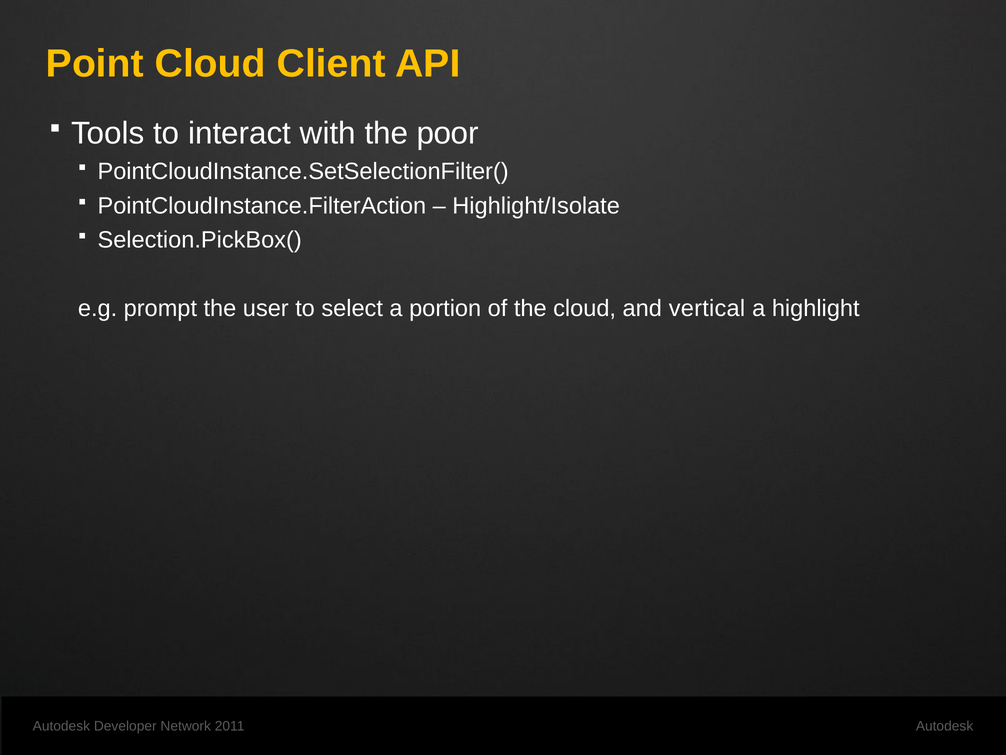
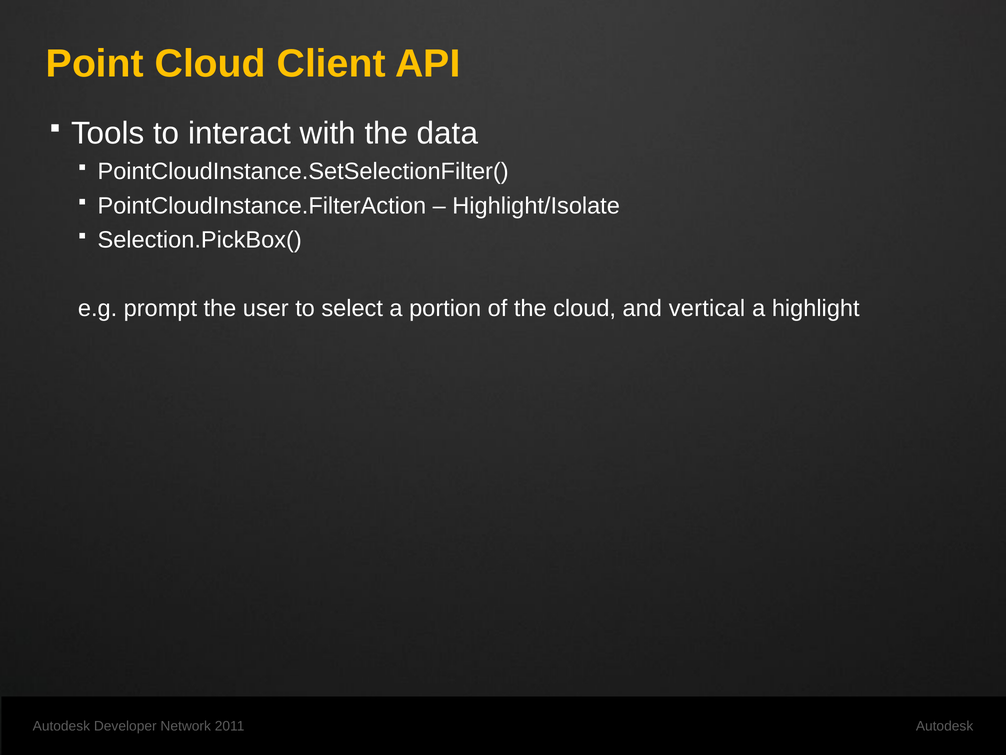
poor: poor -> data
